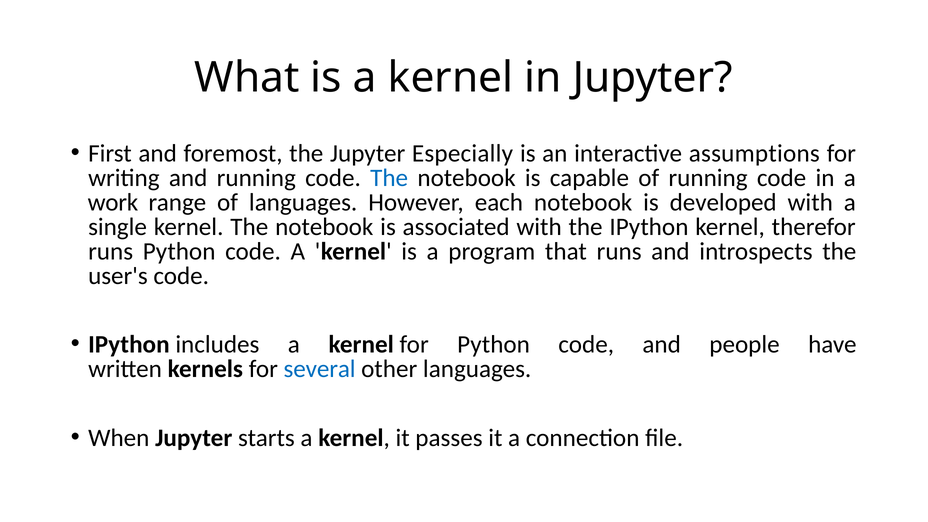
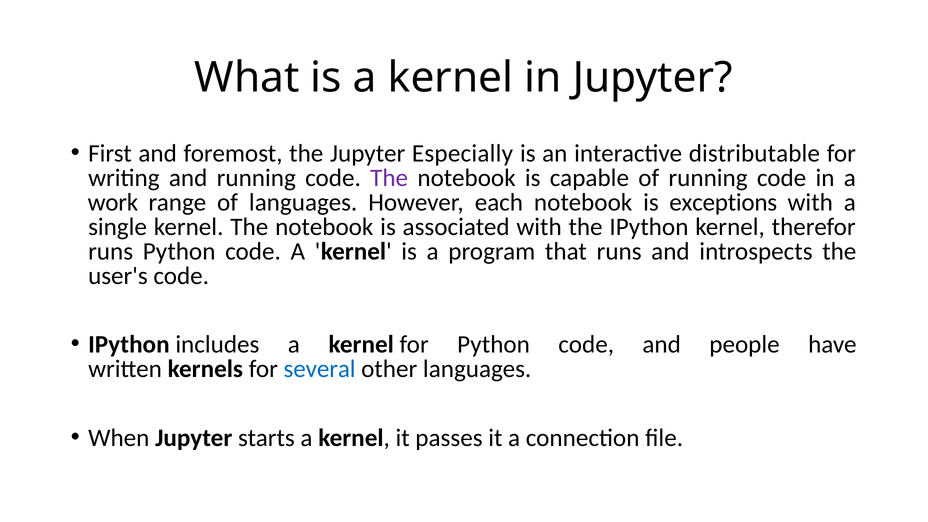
assumptions: assumptions -> distributable
The at (389, 178) colour: blue -> purple
developed: developed -> exceptions
